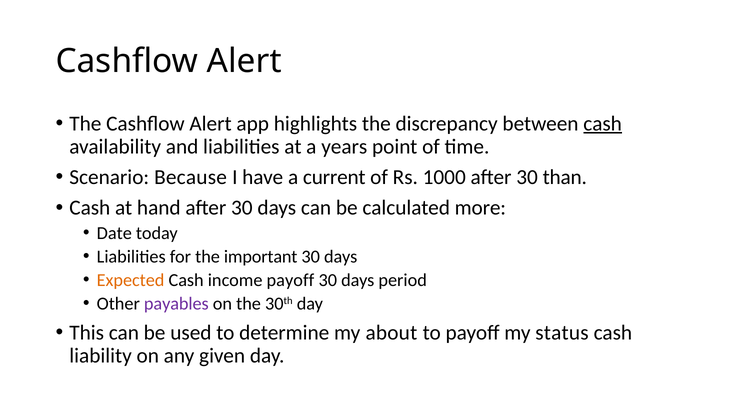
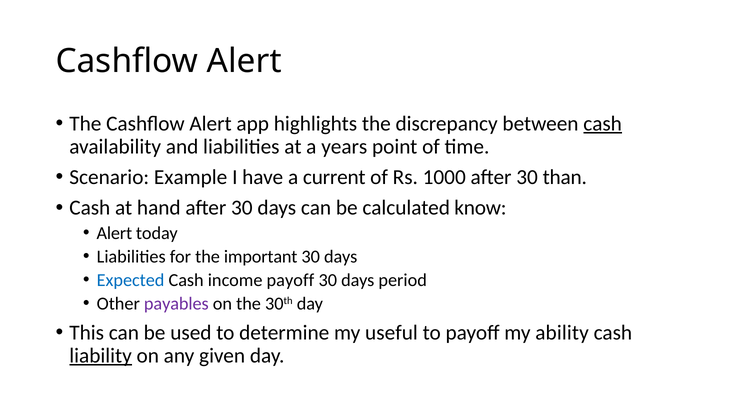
Because: Because -> Example
more: more -> know
Date at (114, 233): Date -> Alert
Expected colour: orange -> blue
about: about -> useful
status: status -> ability
liability underline: none -> present
